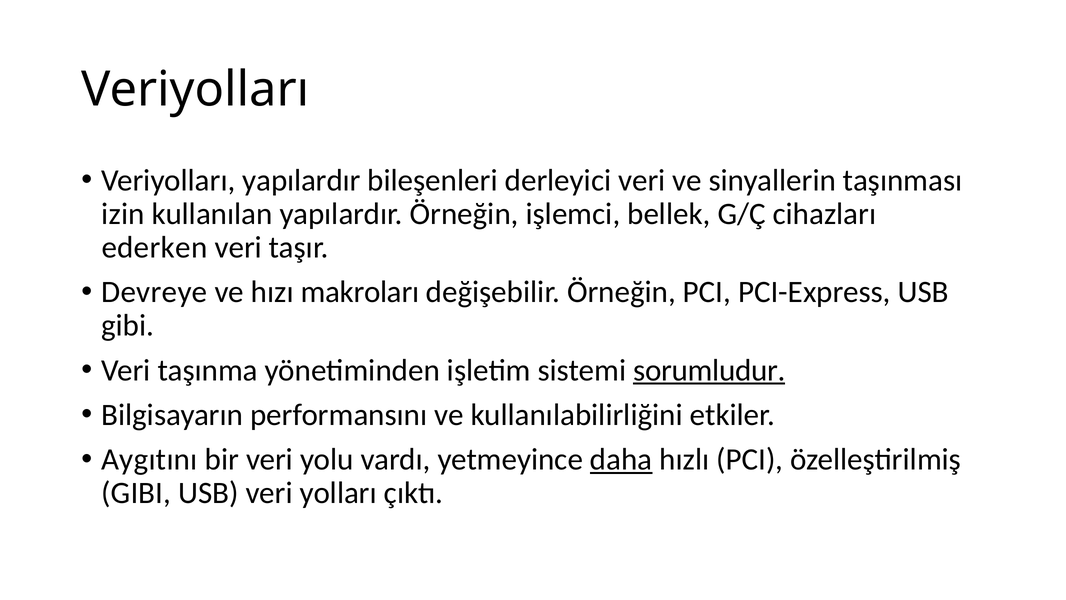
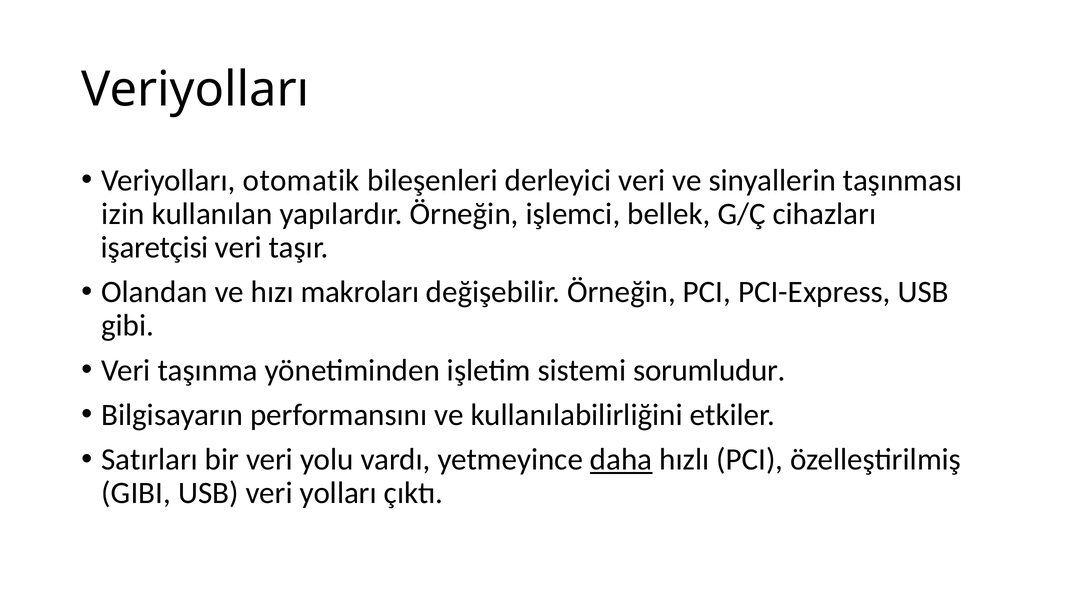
Veriyolları yapılardır: yapılardır -> otomatik
ederken: ederken -> işaretçisi
Devreye: Devreye -> Olandan
sorumludur underline: present -> none
Aygıtını: Aygıtını -> Satırları
